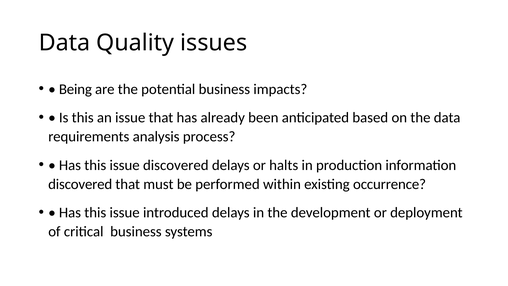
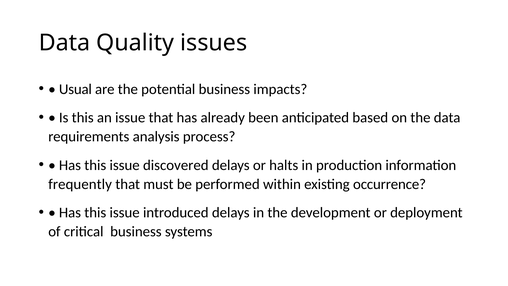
Being: Being -> Usual
discovered at (80, 184): discovered -> frequently
